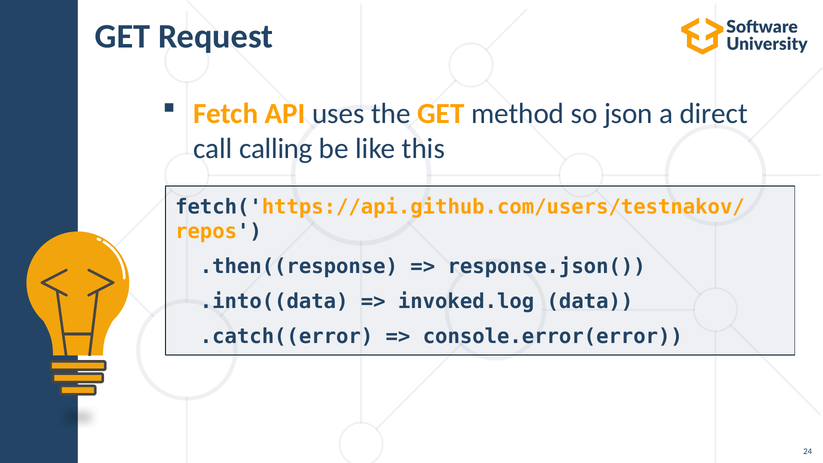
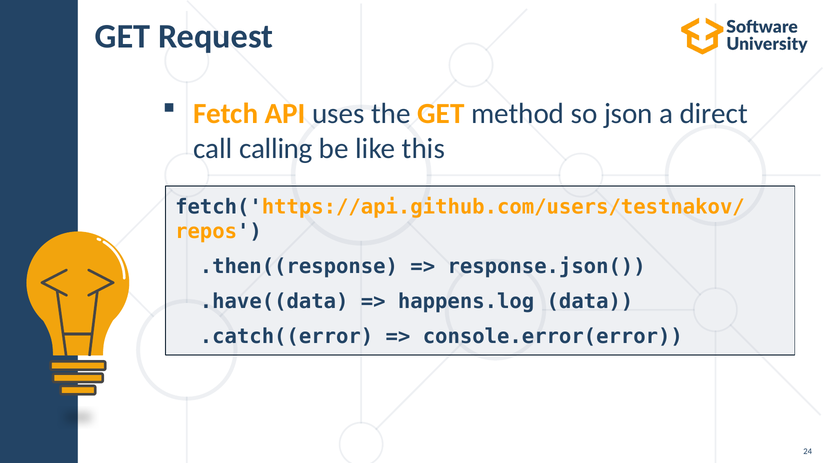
.into((data: .into((data -> .have((data
invoked.log: invoked.log -> happens.log
